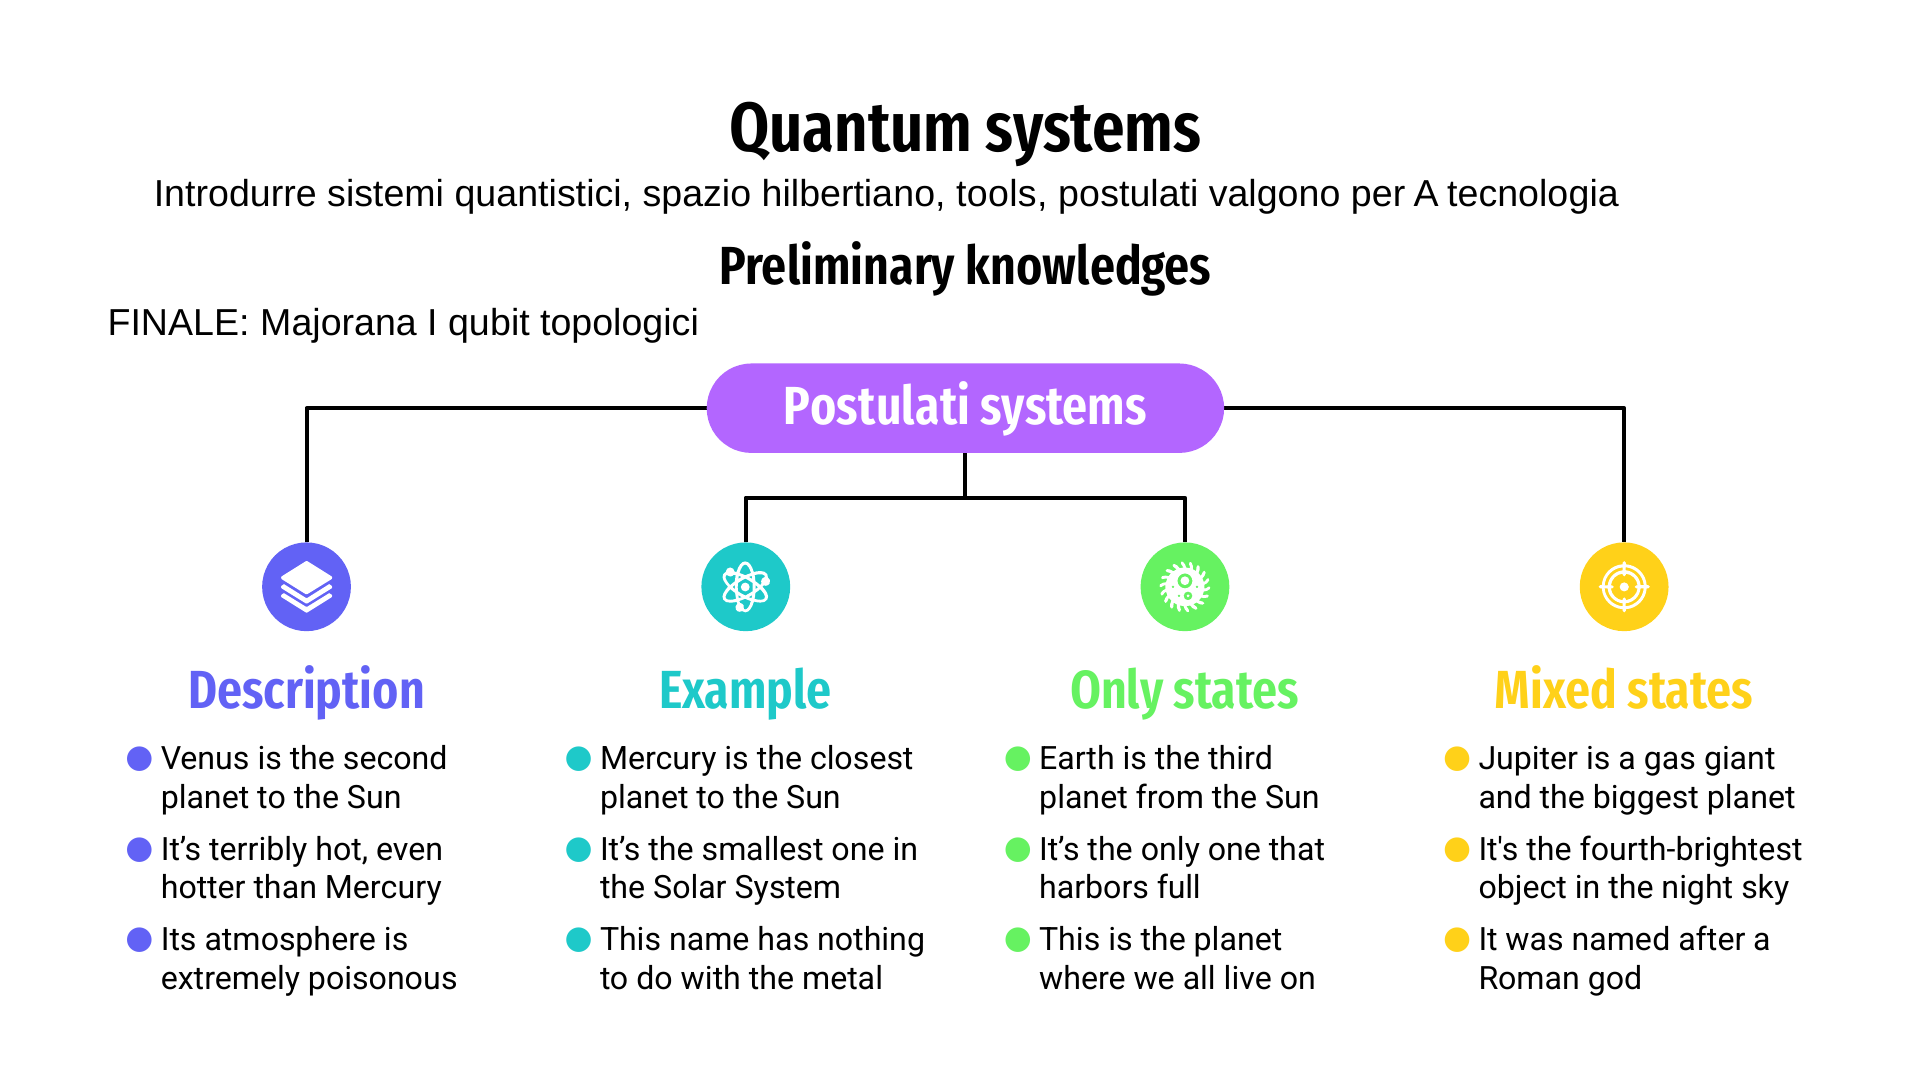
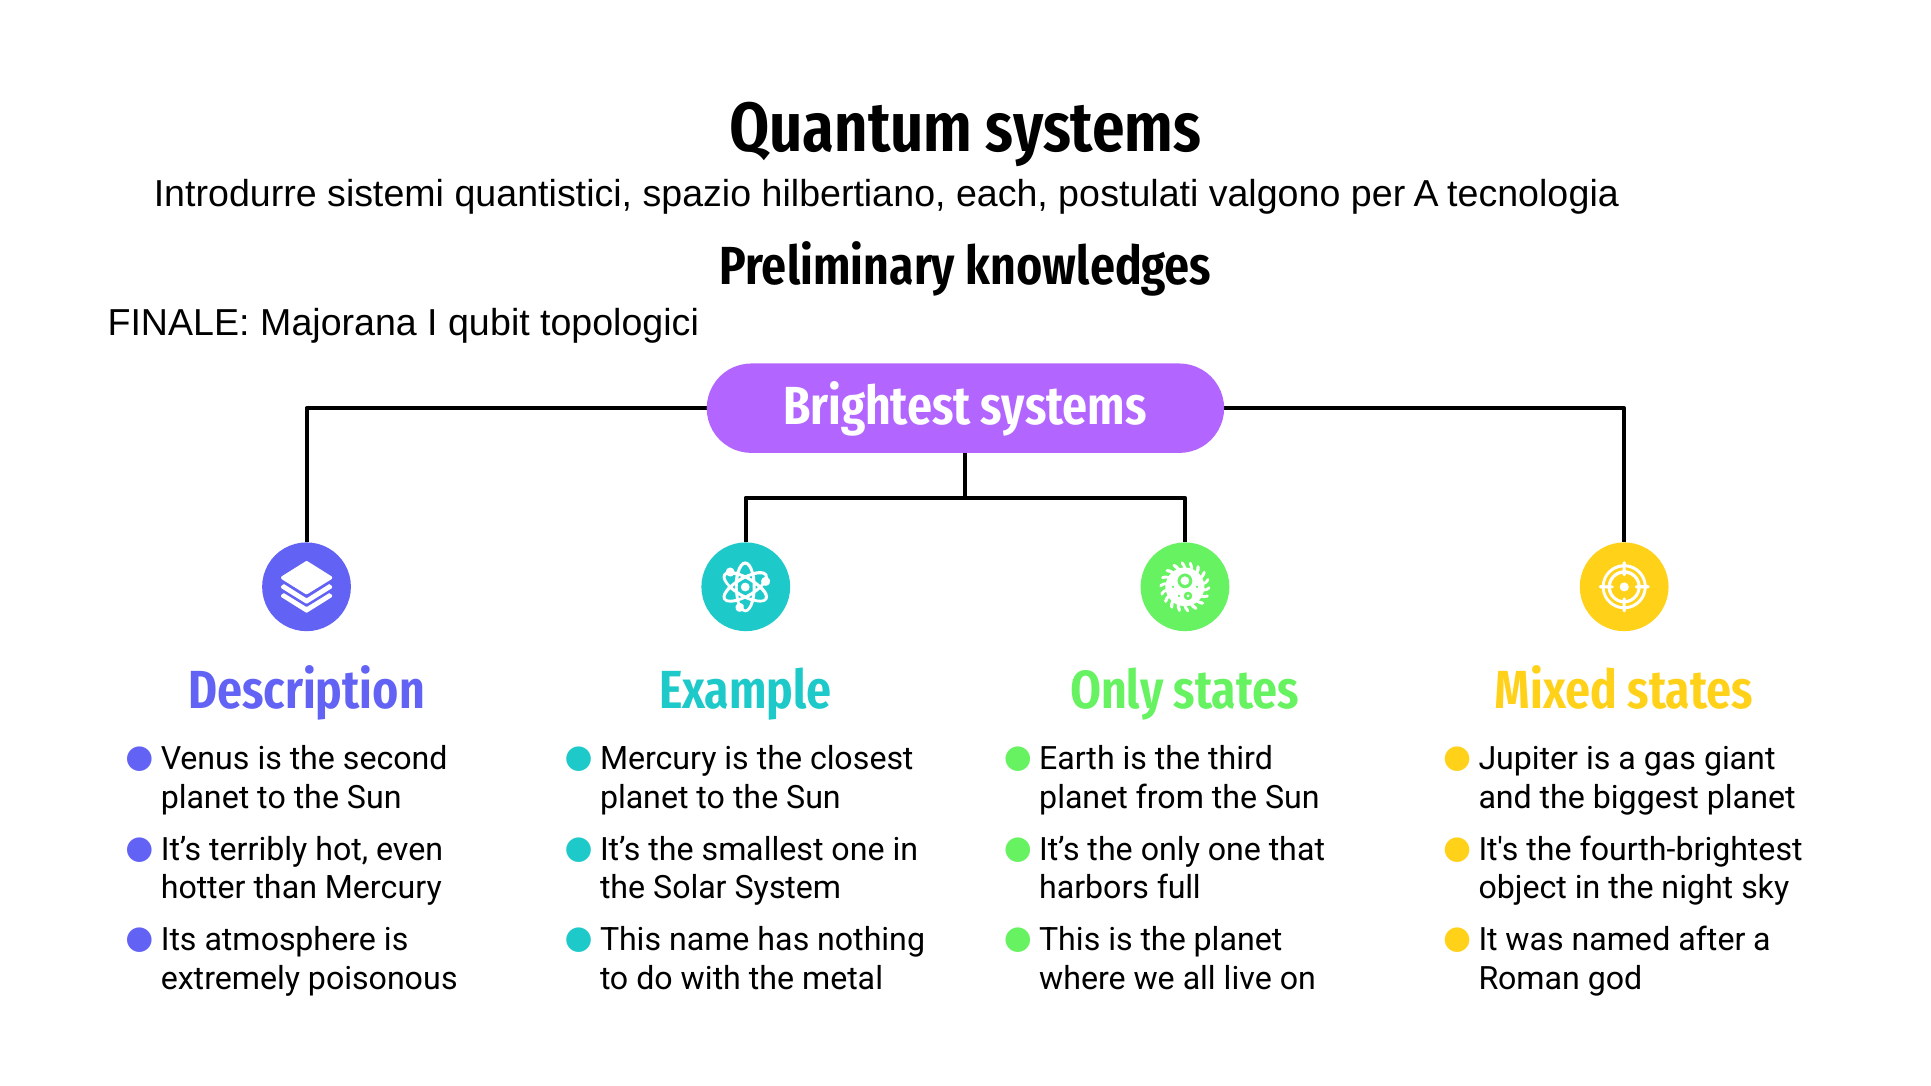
tools: tools -> each
Postulati at (877, 407): Postulati -> Brightest
